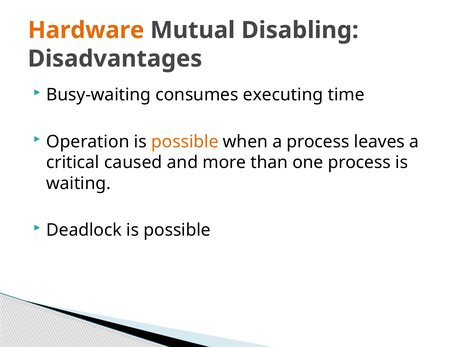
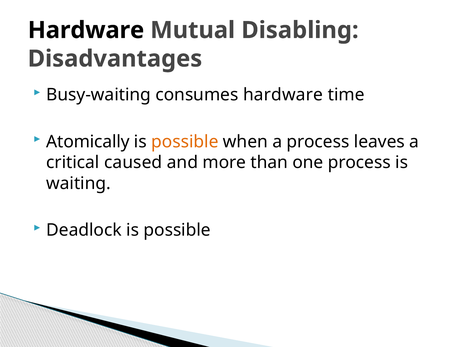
Hardware at (86, 30) colour: orange -> black
consumes executing: executing -> hardware
Operation: Operation -> Atomically
